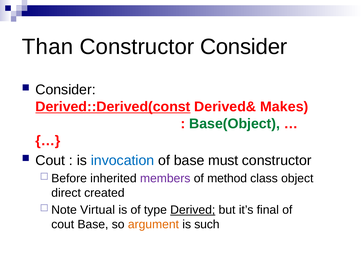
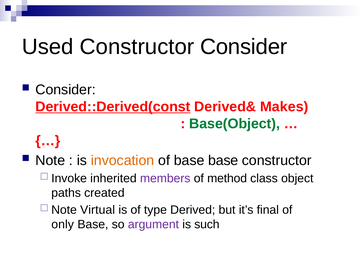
Than: Than -> Used
Cout at (50, 161): Cout -> Note
invocation colour: blue -> orange
base must: must -> base
Before: Before -> Invoke
direct: direct -> paths
Derived underline: present -> none
cout at (63, 225): cout -> only
argument colour: orange -> purple
